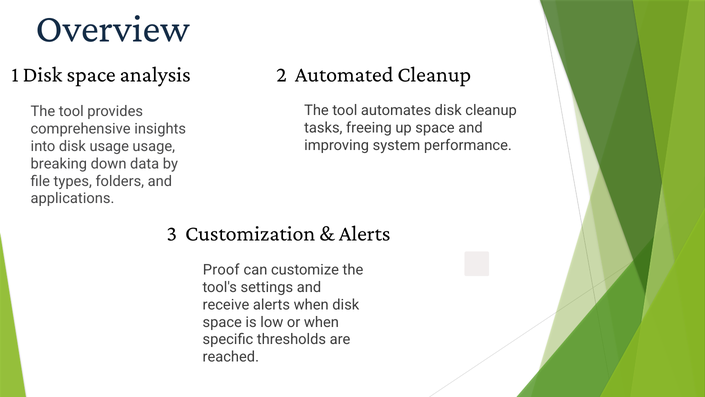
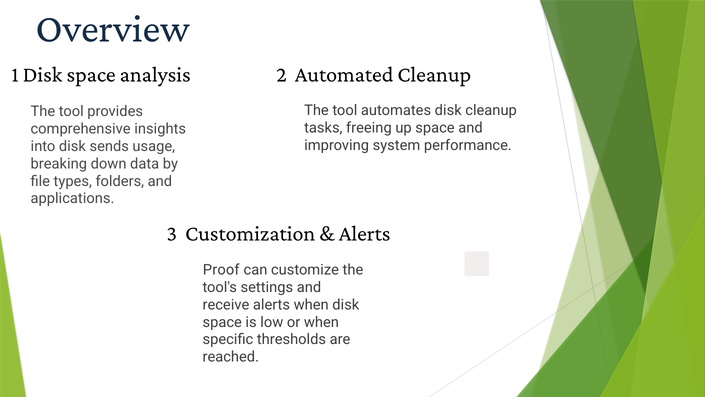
disk usage: usage -> sends
